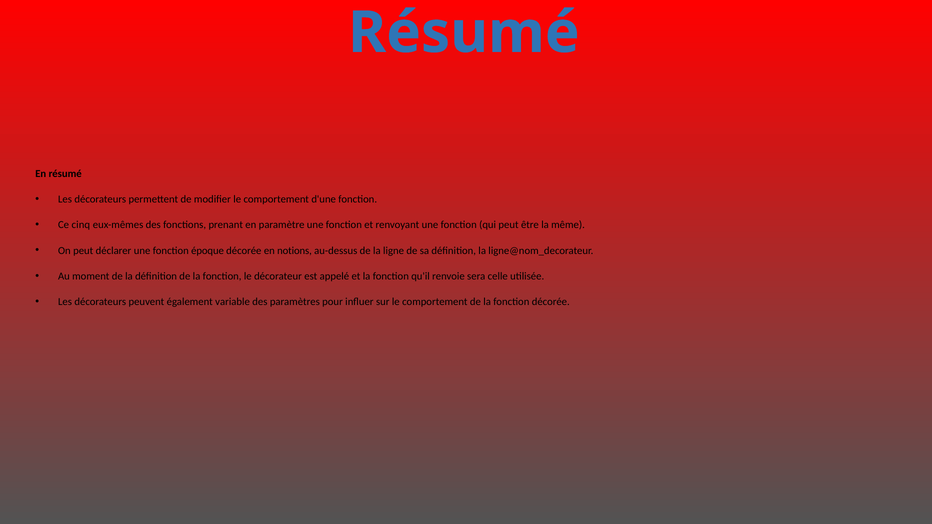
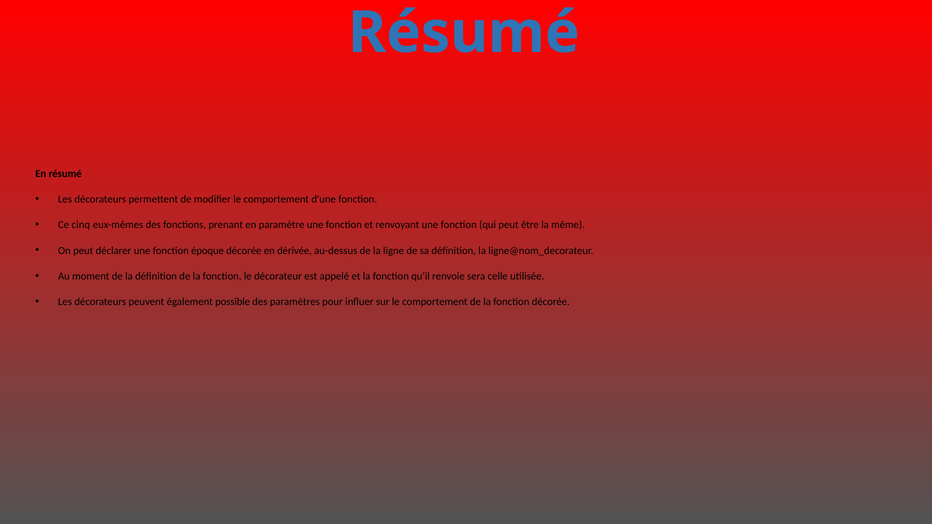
notions: notions -> dérivée
variable: variable -> possible
